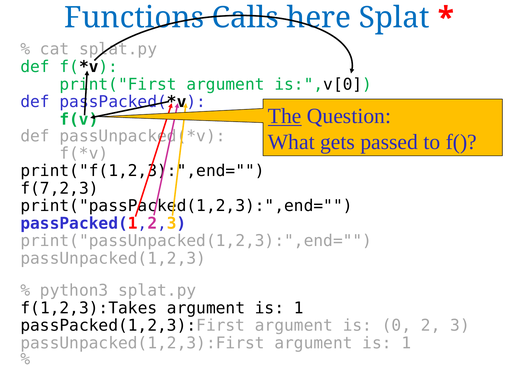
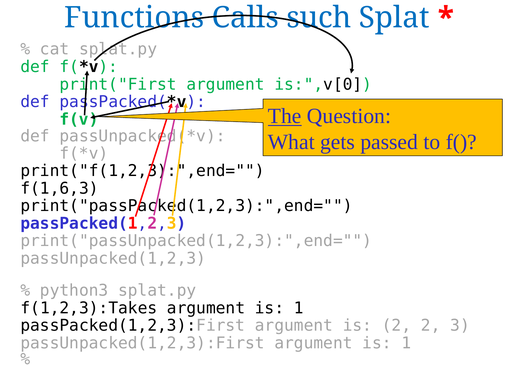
here: here -> such
f(7,2,3: f(7,2,3 -> f(1,6,3
is 0: 0 -> 2
